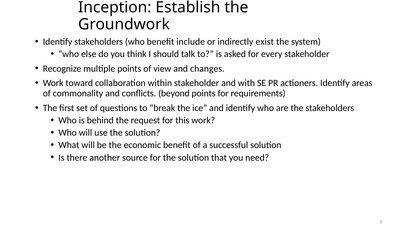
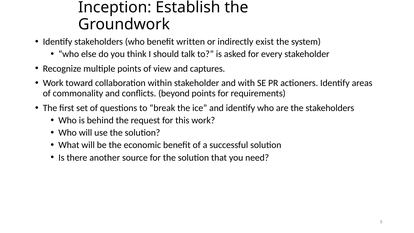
include: include -> written
changes: changes -> captures
